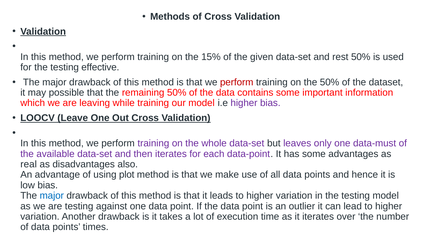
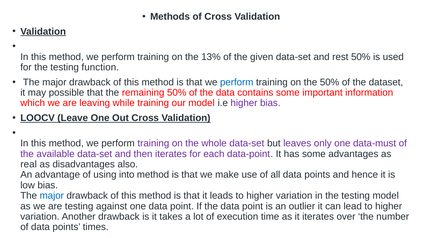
15%: 15% -> 13%
effective: effective -> function
perform at (237, 82) colour: red -> blue
plot: plot -> into
